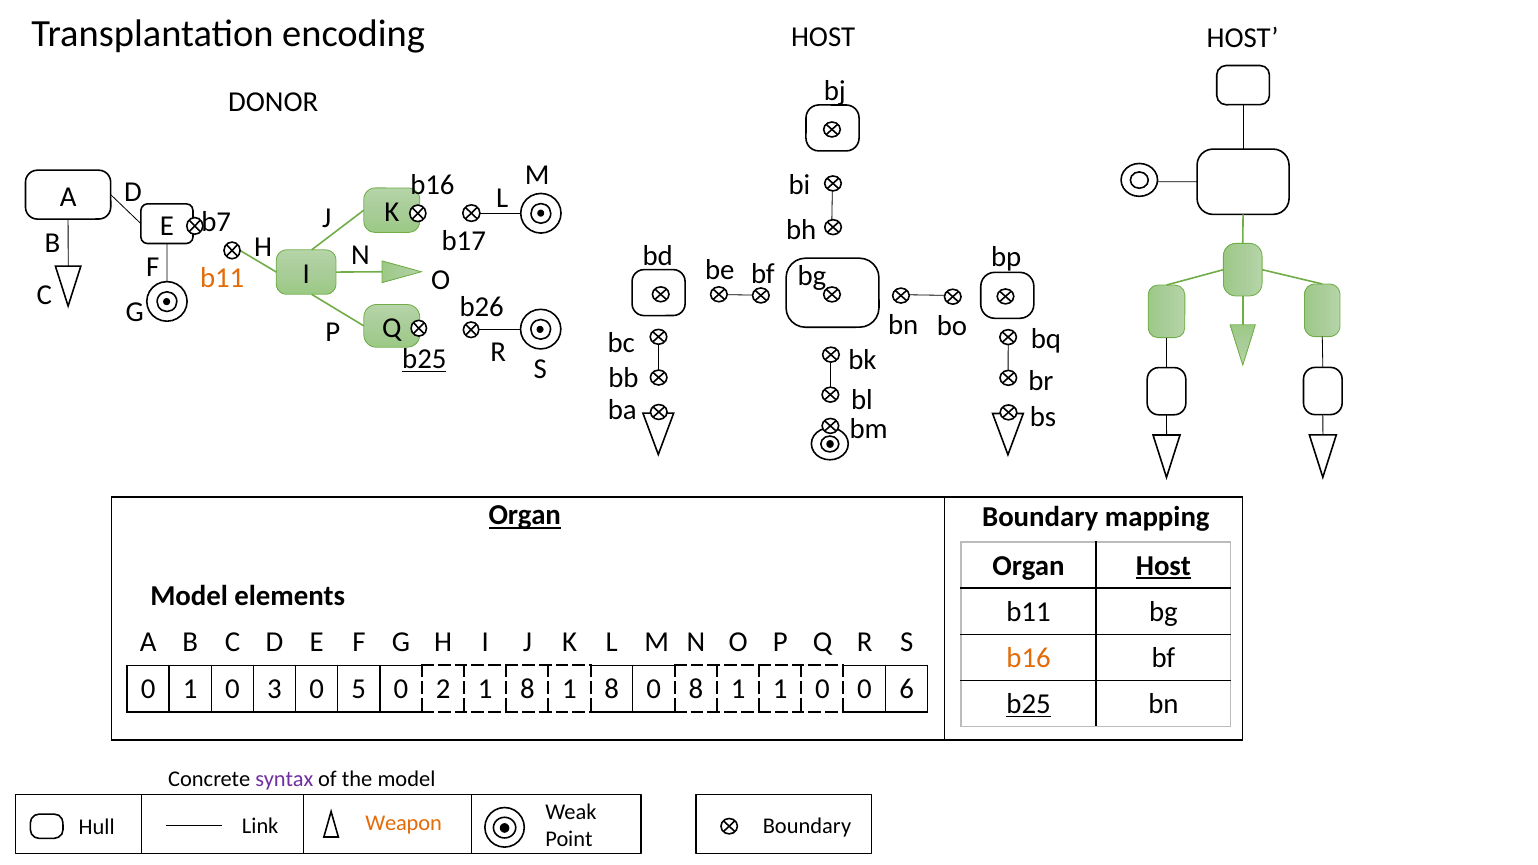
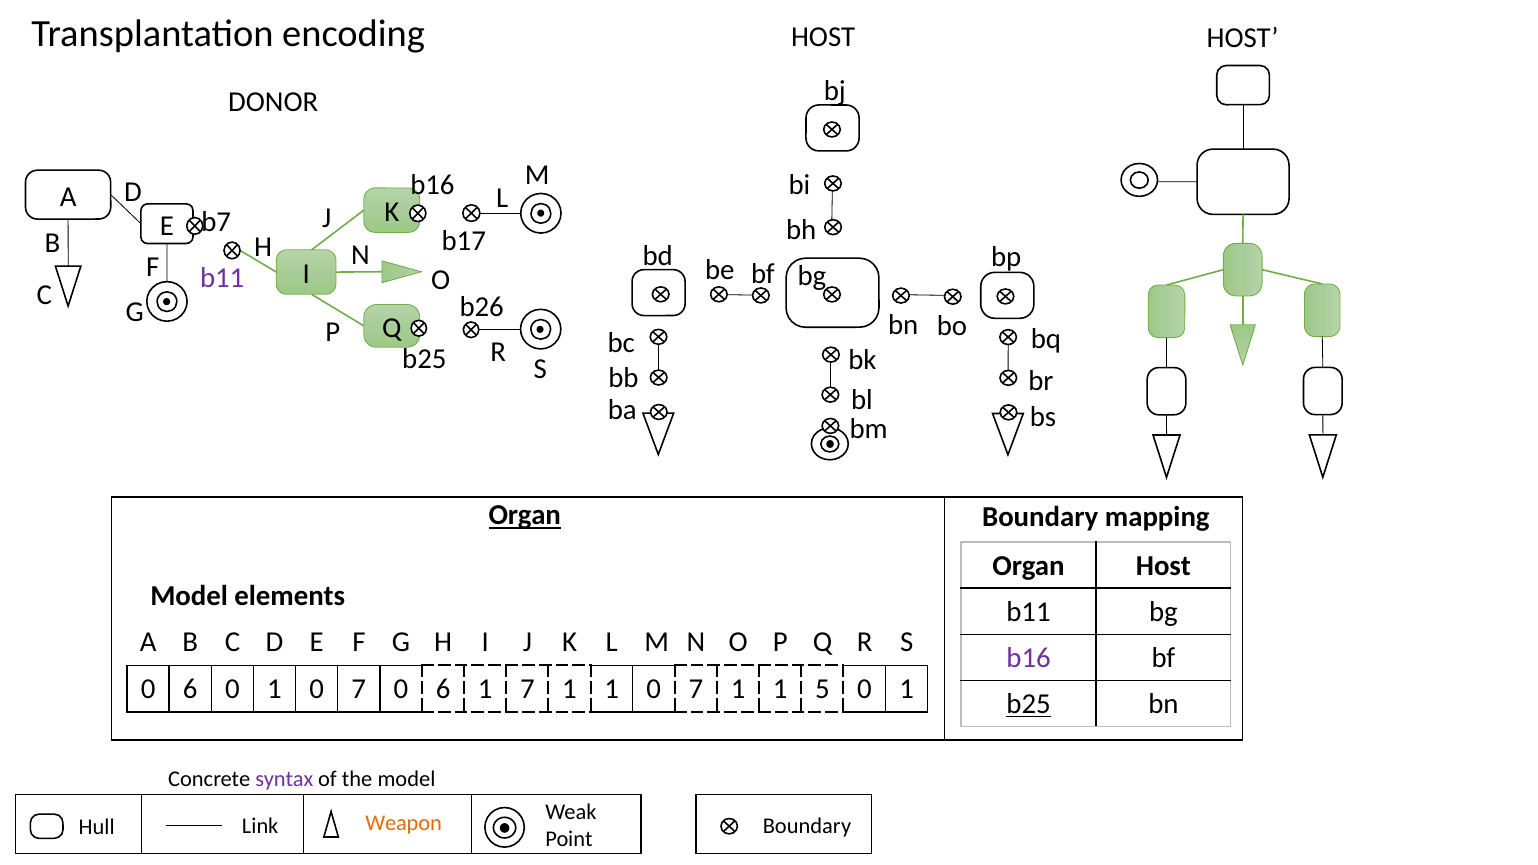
b11 at (222, 278) colour: orange -> purple
b25 at (424, 359) underline: present -> none
Host at (1163, 566) underline: present -> none
b16 at (1029, 658) colour: orange -> purple
1 at (190, 689): 1 -> 6
3 at (275, 689): 3 -> 1
5 at (359, 689): 5 -> 7
2 at (443, 689): 2 -> 6
8 at (527, 689): 8 -> 7
8 at (612, 689): 8 -> 1
8 at (696, 689): 8 -> 7
1 1 0: 0 -> 5
6 at (907, 689): 6 -> 1
